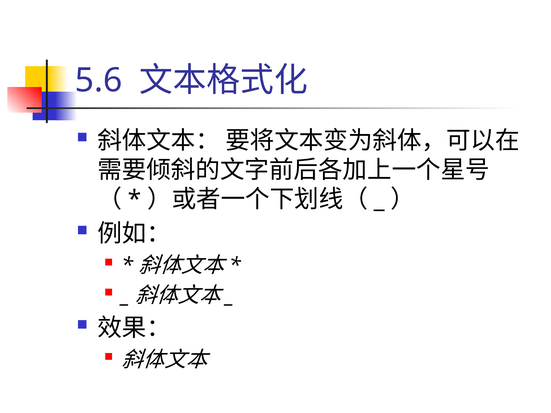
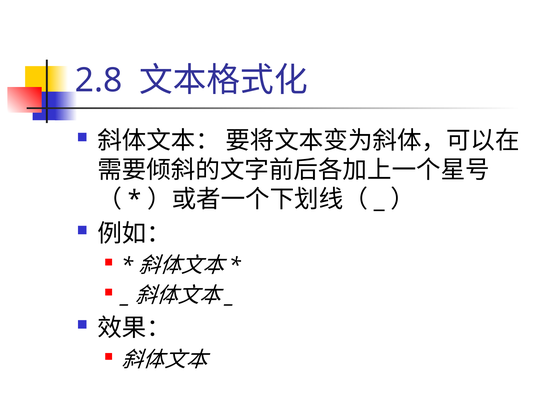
5.6: 5.6 -> 2.8
